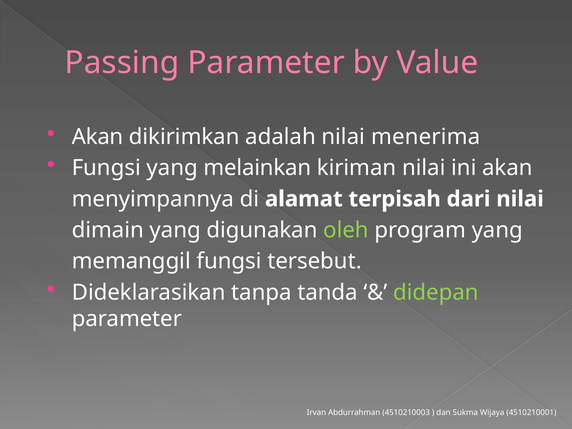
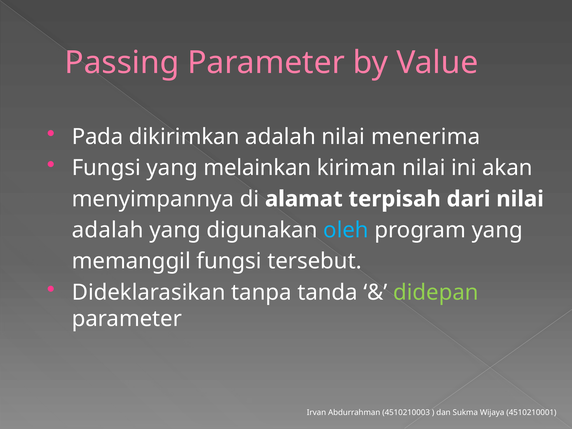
Akan at (98, 137): Akan -> Pada
dimain at (108, 230): dimain -> adalah
oleh colour: light green -> light blue
